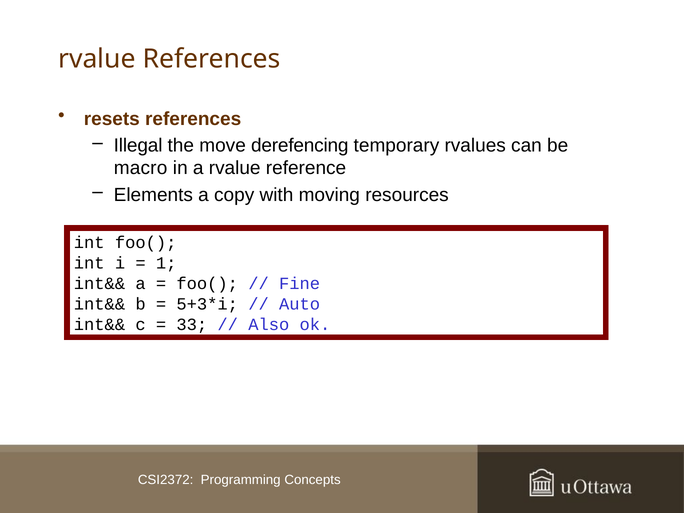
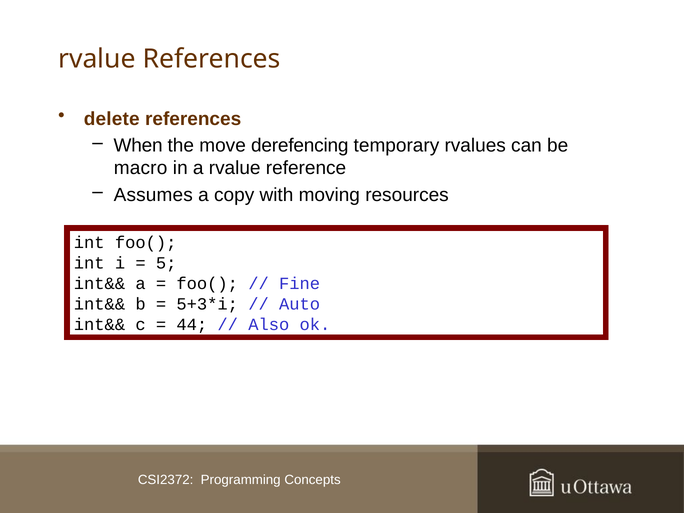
resets: resets -> delete
Illegal: Illegal -> When
Elements: Elements -> Assumes
1: 1 -> 5
33: 33 -> 44
